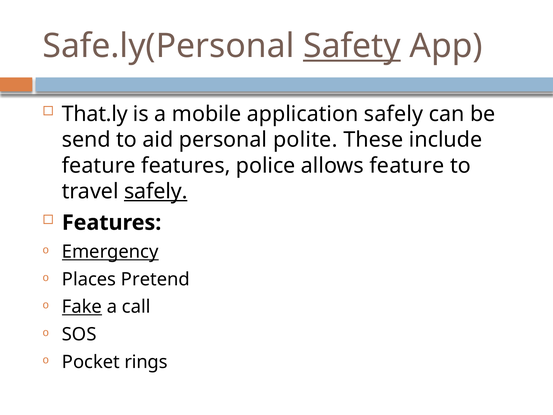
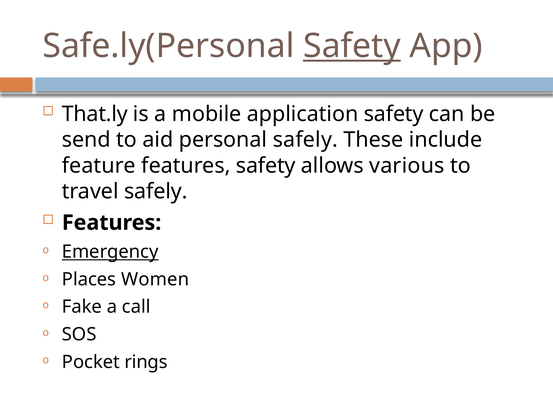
application safely: safely -> safety
personal polite: polite -> safely
features police: police -> safety
allows feature: feature -> various
safely at (156, 191) underline: present -> none
Pretend: Pretend -> Women
Fake underline: present -> none
